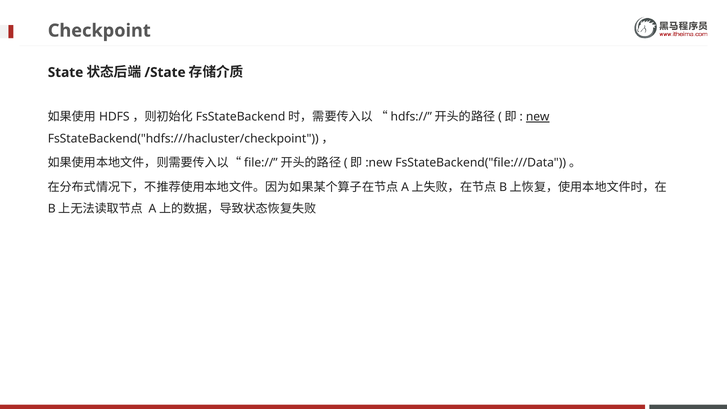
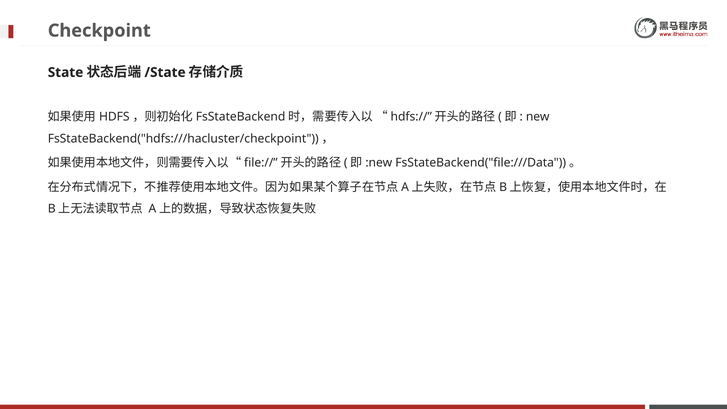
new underline: present -> none
